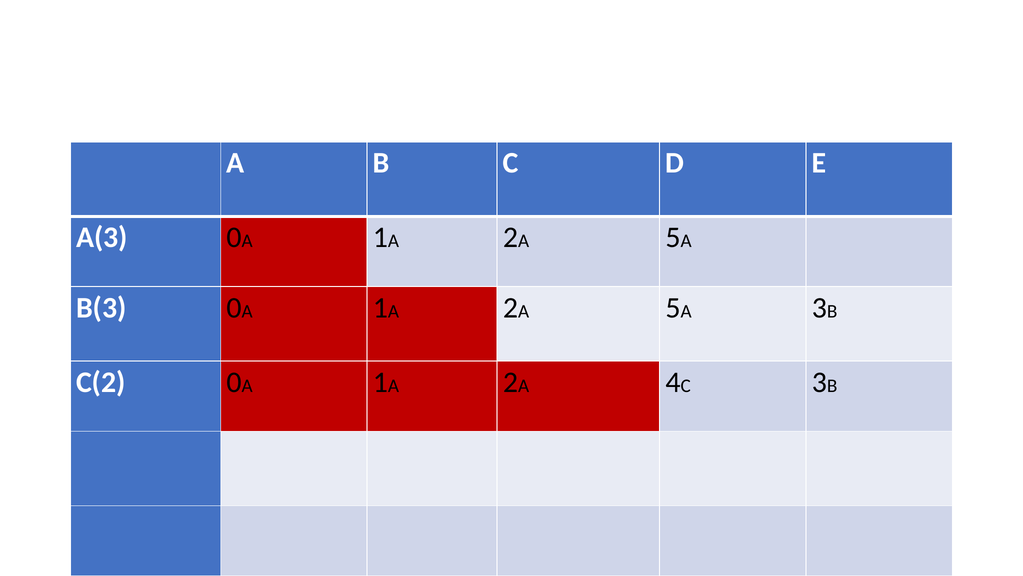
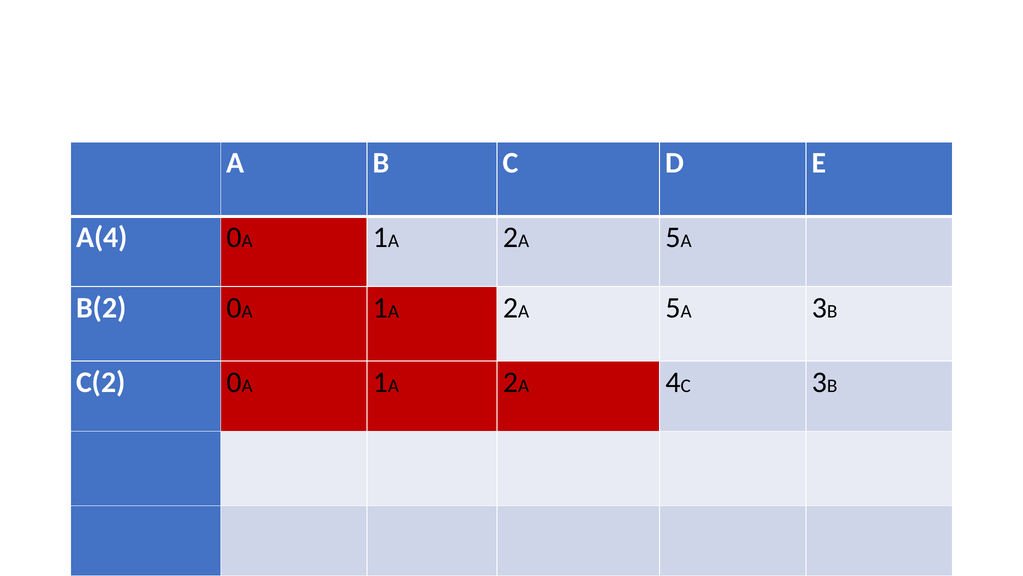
A(3: A(3 -> A(4
B(3: B(3 -> B(2
